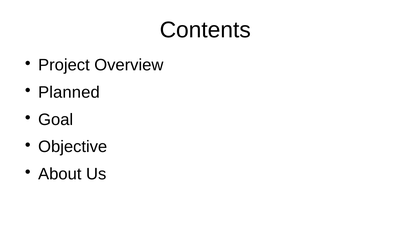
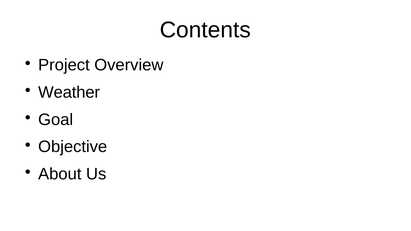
Planned: Planned -> Weather
